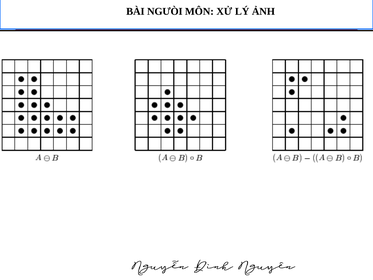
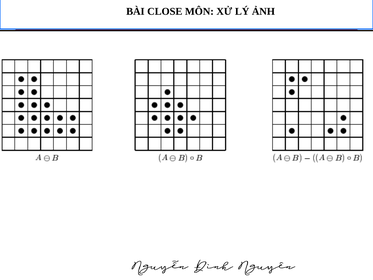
NGƯÒI: NGƯÒI -> CLOSE
